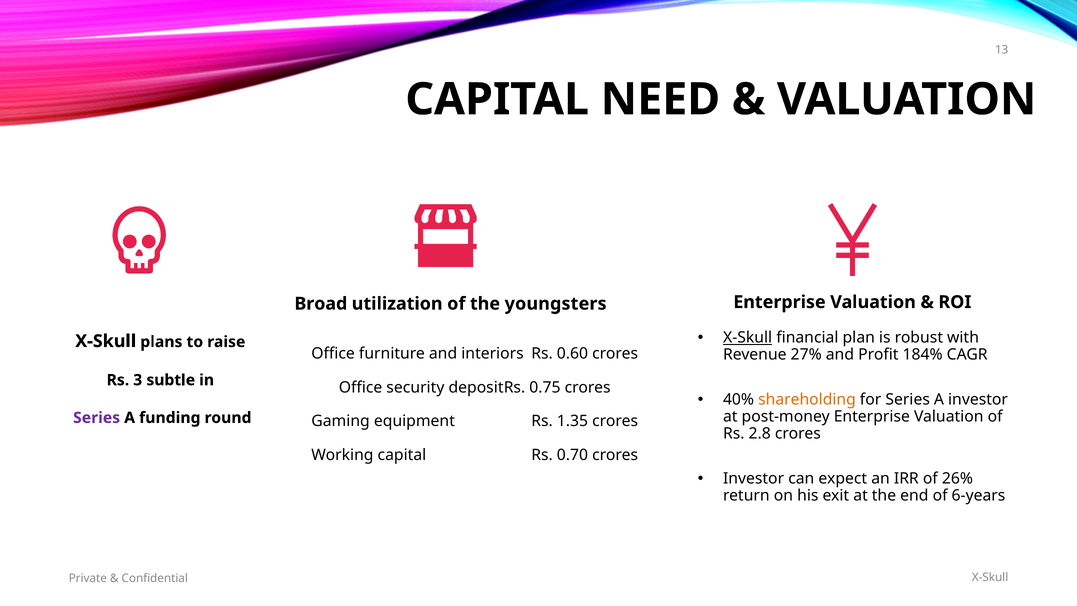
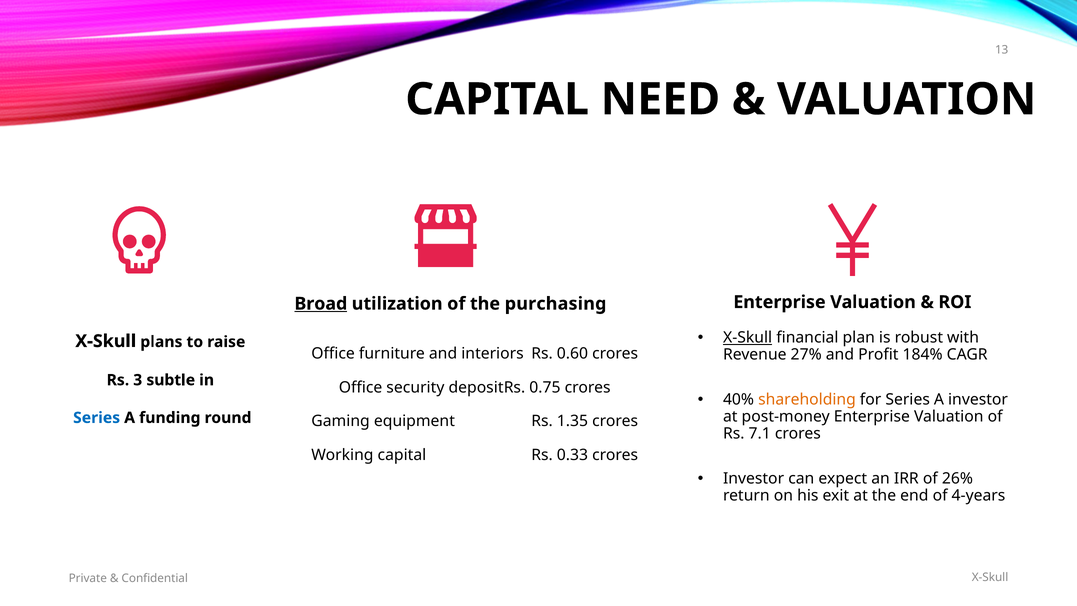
Broad underline: none -> present
youngsters: youngsters -> purchasing
Series at (97, 418) colour: purple -> blue
2.8: 2.8 -> 7.1
0.70: 0.70 -> 0.33
6-years: 6-years -> 4-years
